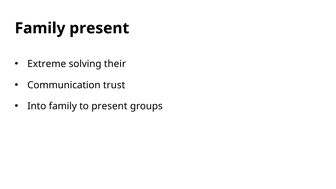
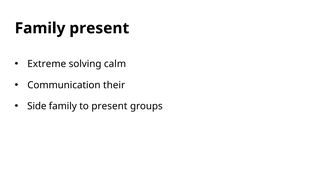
their: their -> calm
trust: trust -> their
Into: Into -> Side
